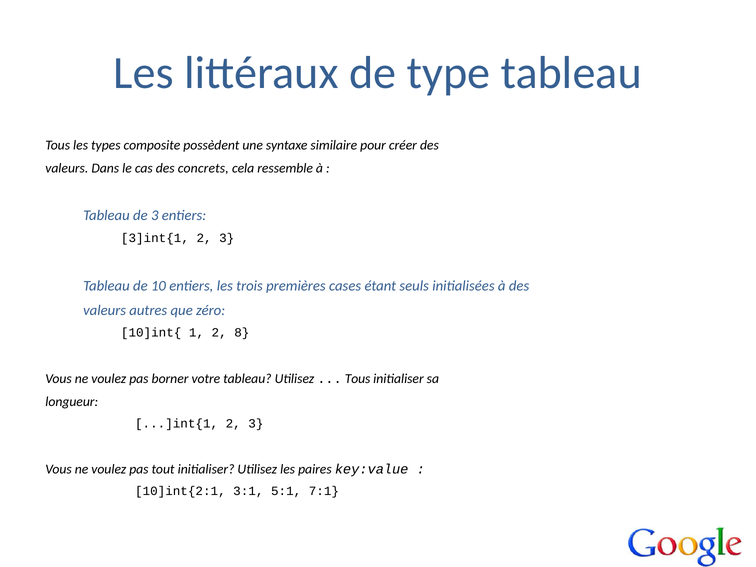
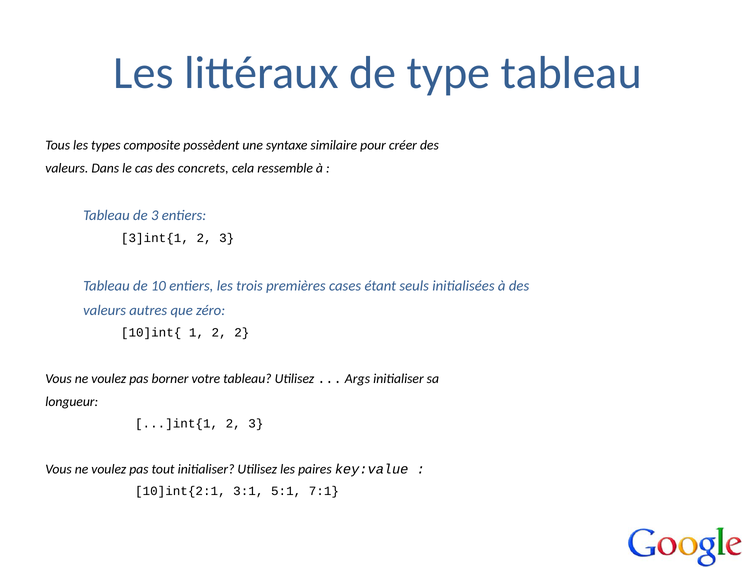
2 8: 8 -> 2
Tous at (358, 379): Tous -> Args
